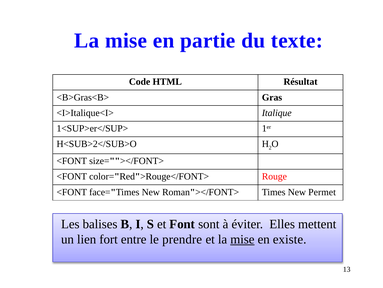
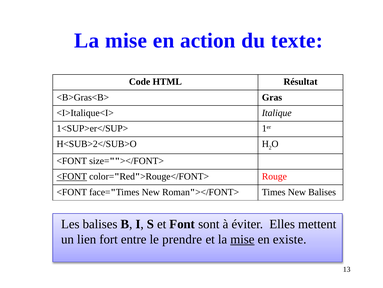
partie: partie -> action
<FONT at (72, 176) underline: none -> present
New Permet: Permet -> Balises
